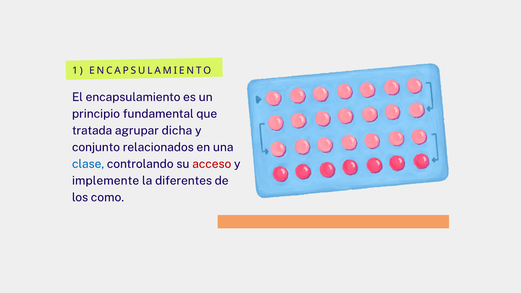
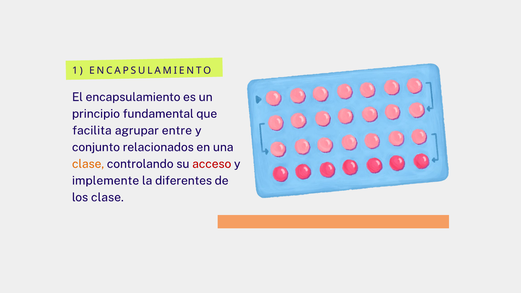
tratada: tratada -> facilita
dicha: dicha -> entre
clase at (88, 164) colour: blue -> orange
los como: como -> clase
